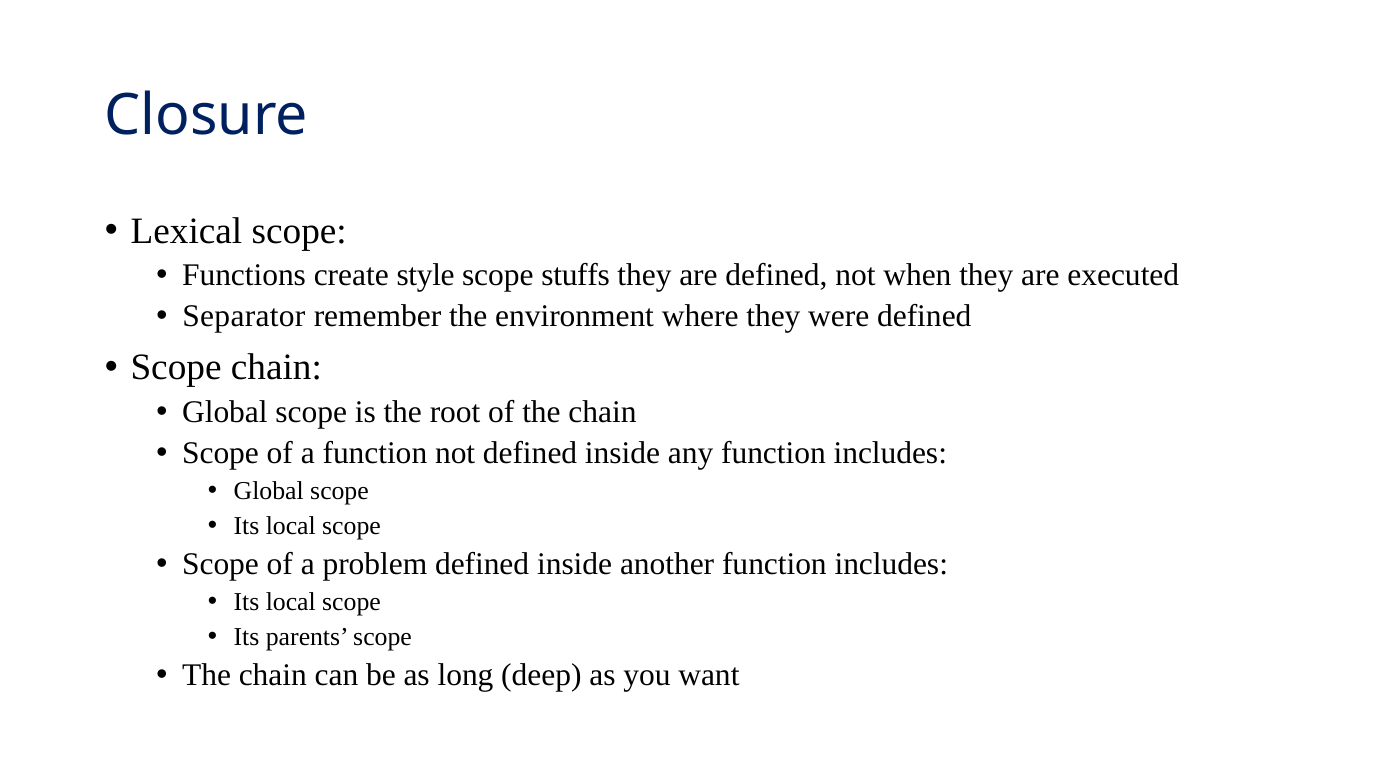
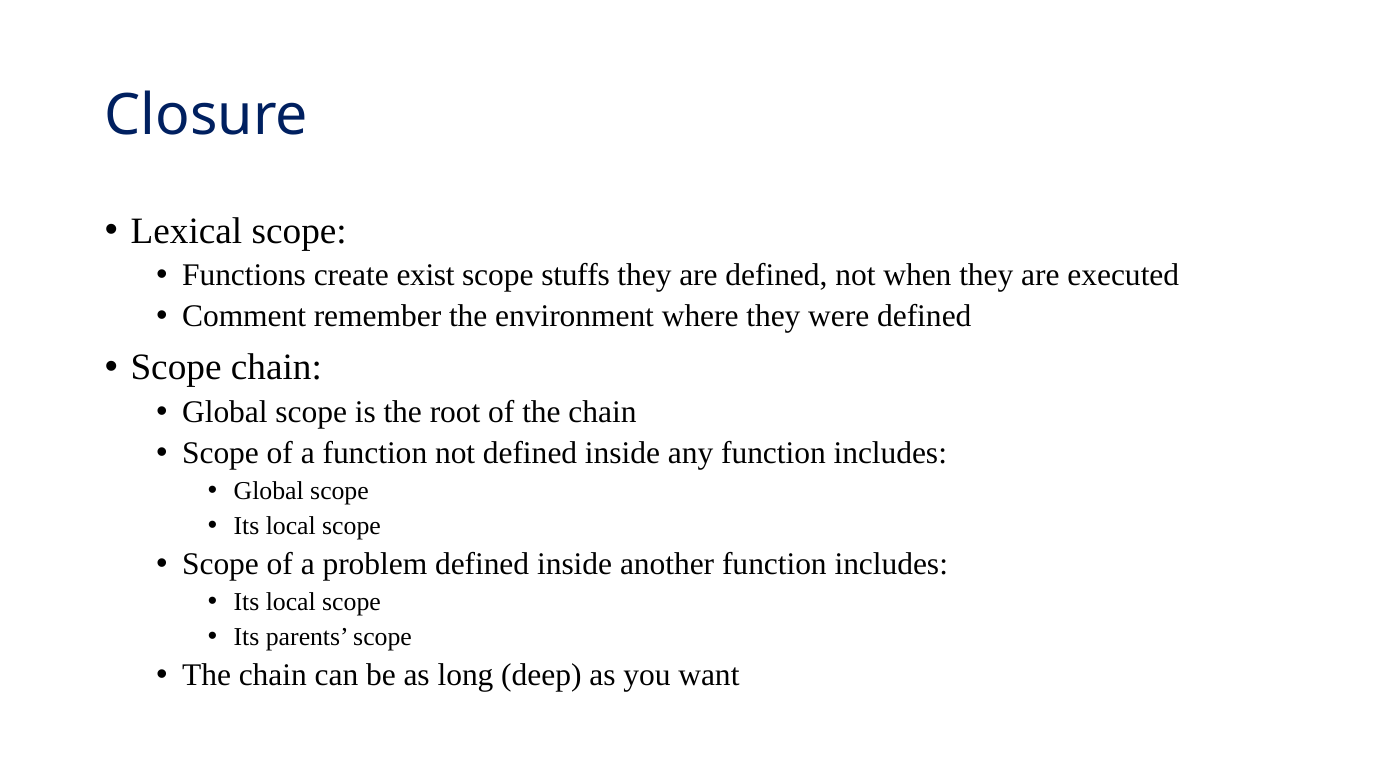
style: style -> exist
Separator: Separator -> Comment
